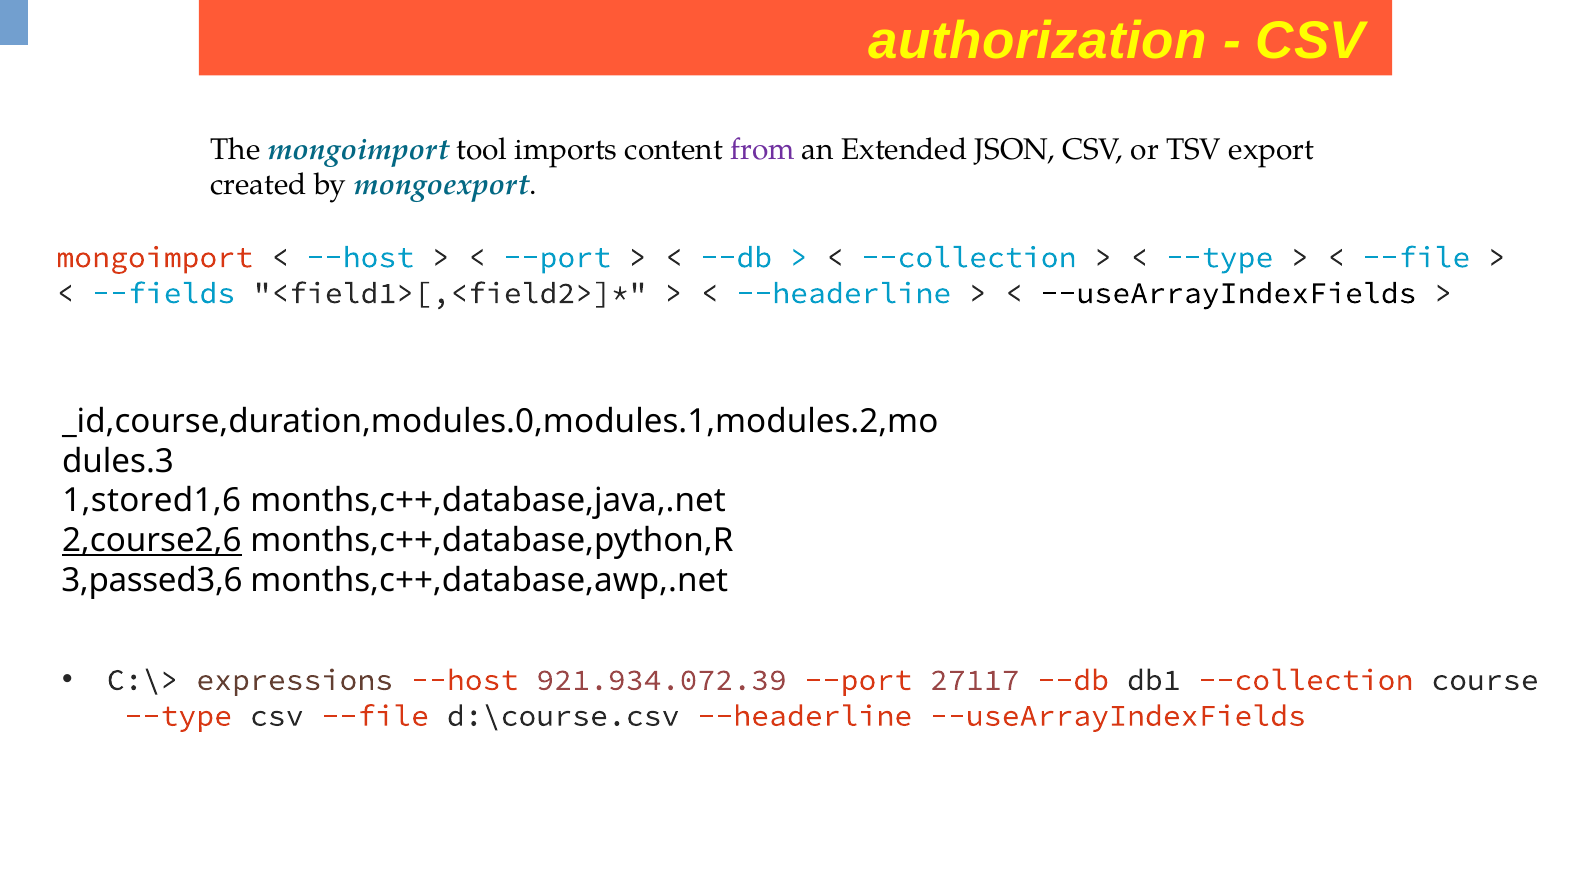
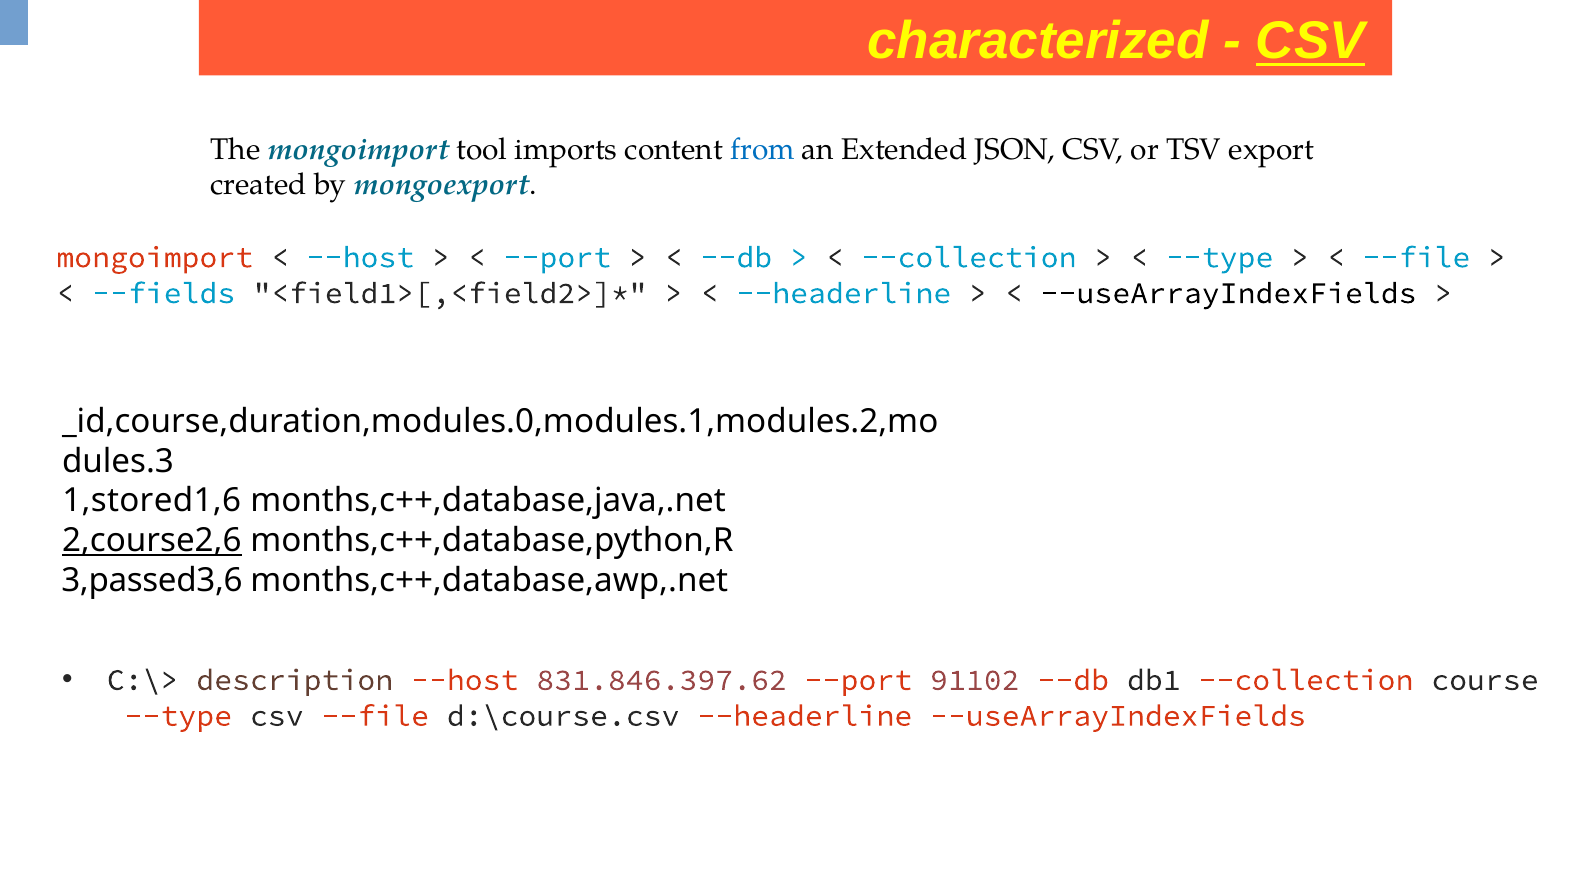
authorization: authorization -> characterized
CSV at (1310, 41) underline: none -> present
from colour: purple -> blue
expressions: expressions -> description
921.934.072.39: 921.934.072.39 -> 831.846.397.62
27117: 27117 -> 91102
